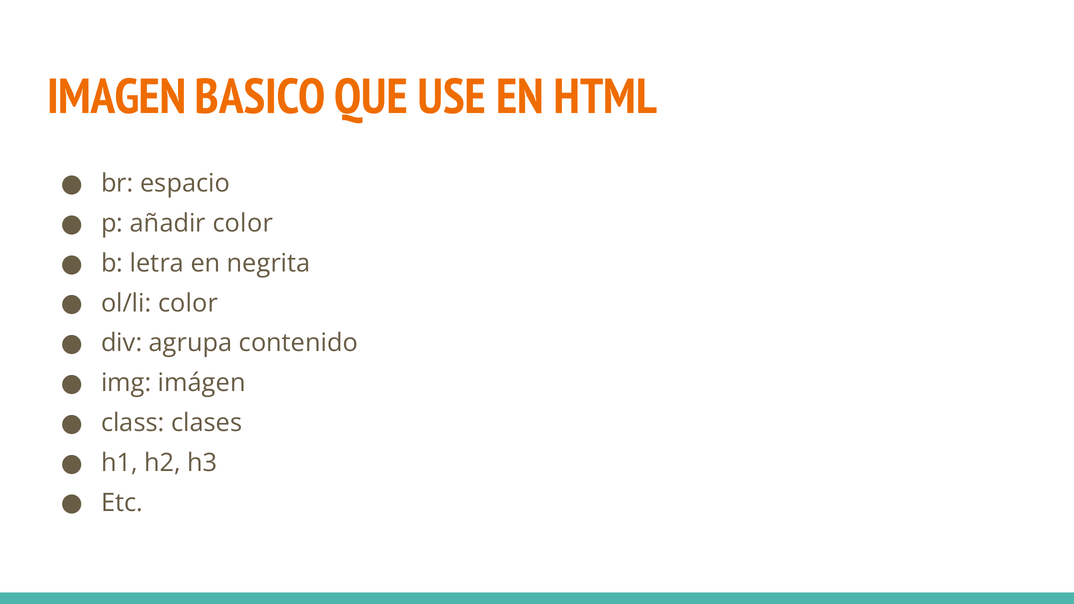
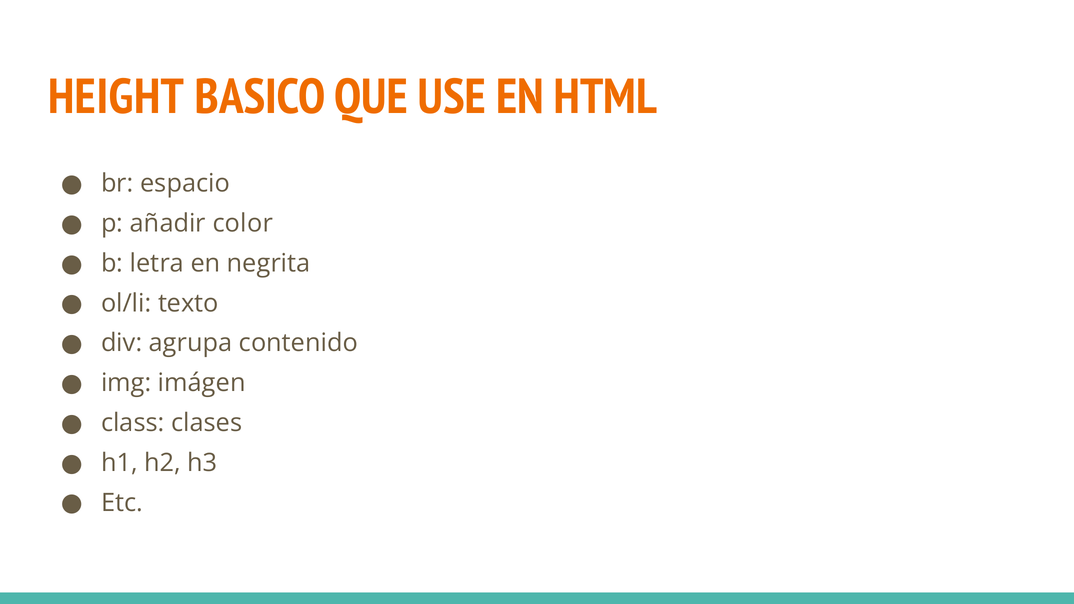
IMAGEN: IMAGEN -> HEIGHT
ol/li color: color -> texto
